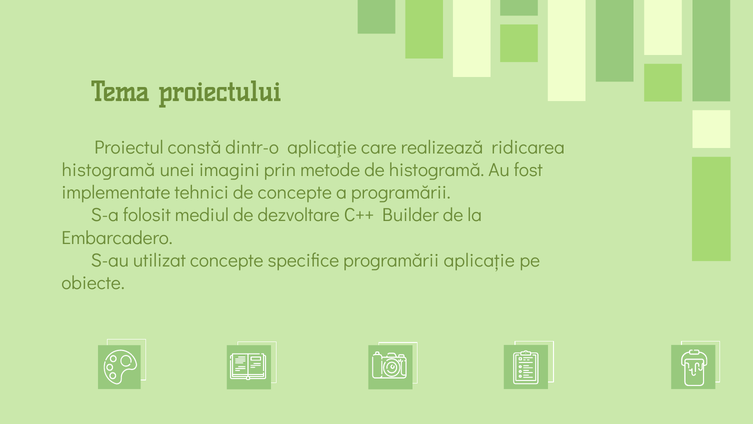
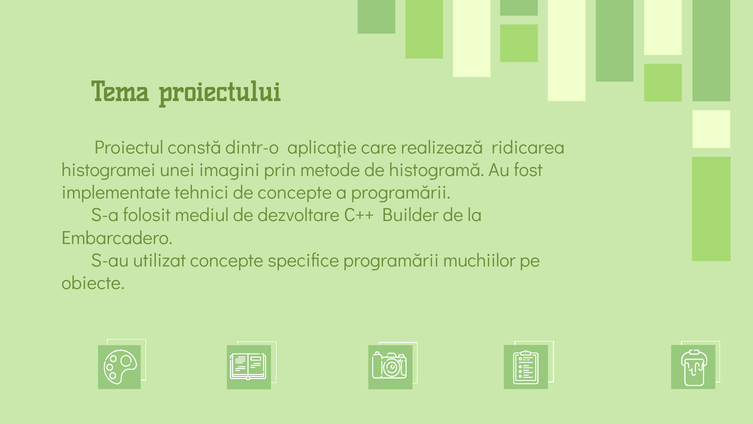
histogramă at (108, 170): histogramă -> histogramei
programării aplicaţie: aplicaţie -> muchiilor
